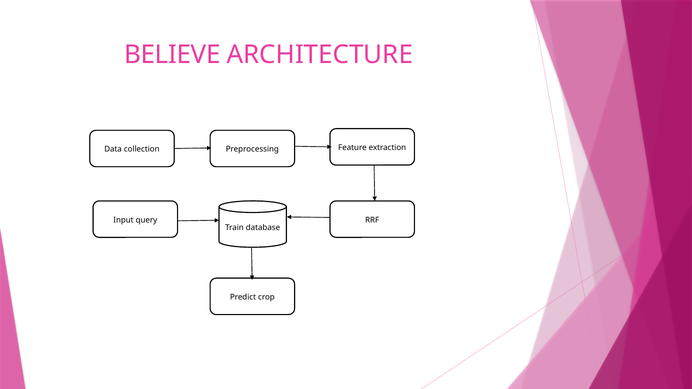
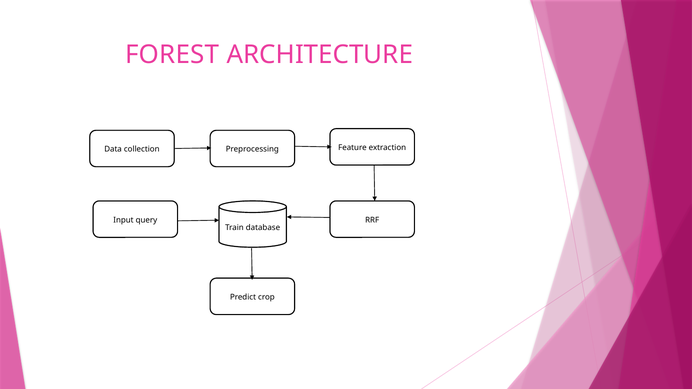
BELIEVE: BELIEVE -> FOREST
